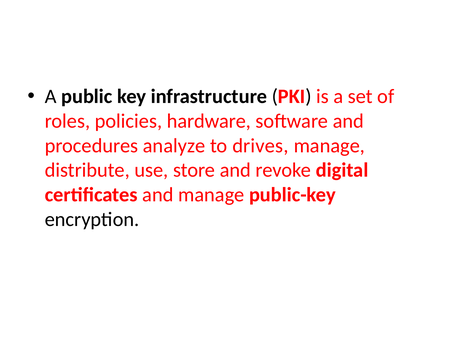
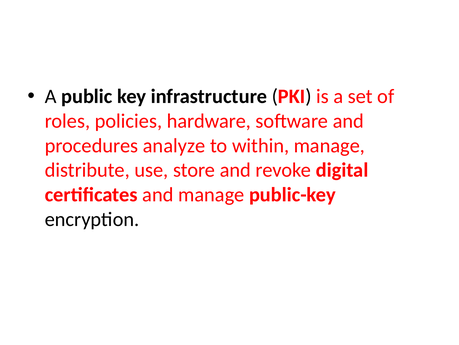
drives: drives -> within
